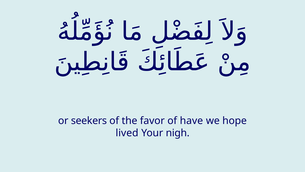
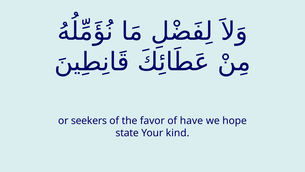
lived: lived -> state
nigh: nigh -> kind
